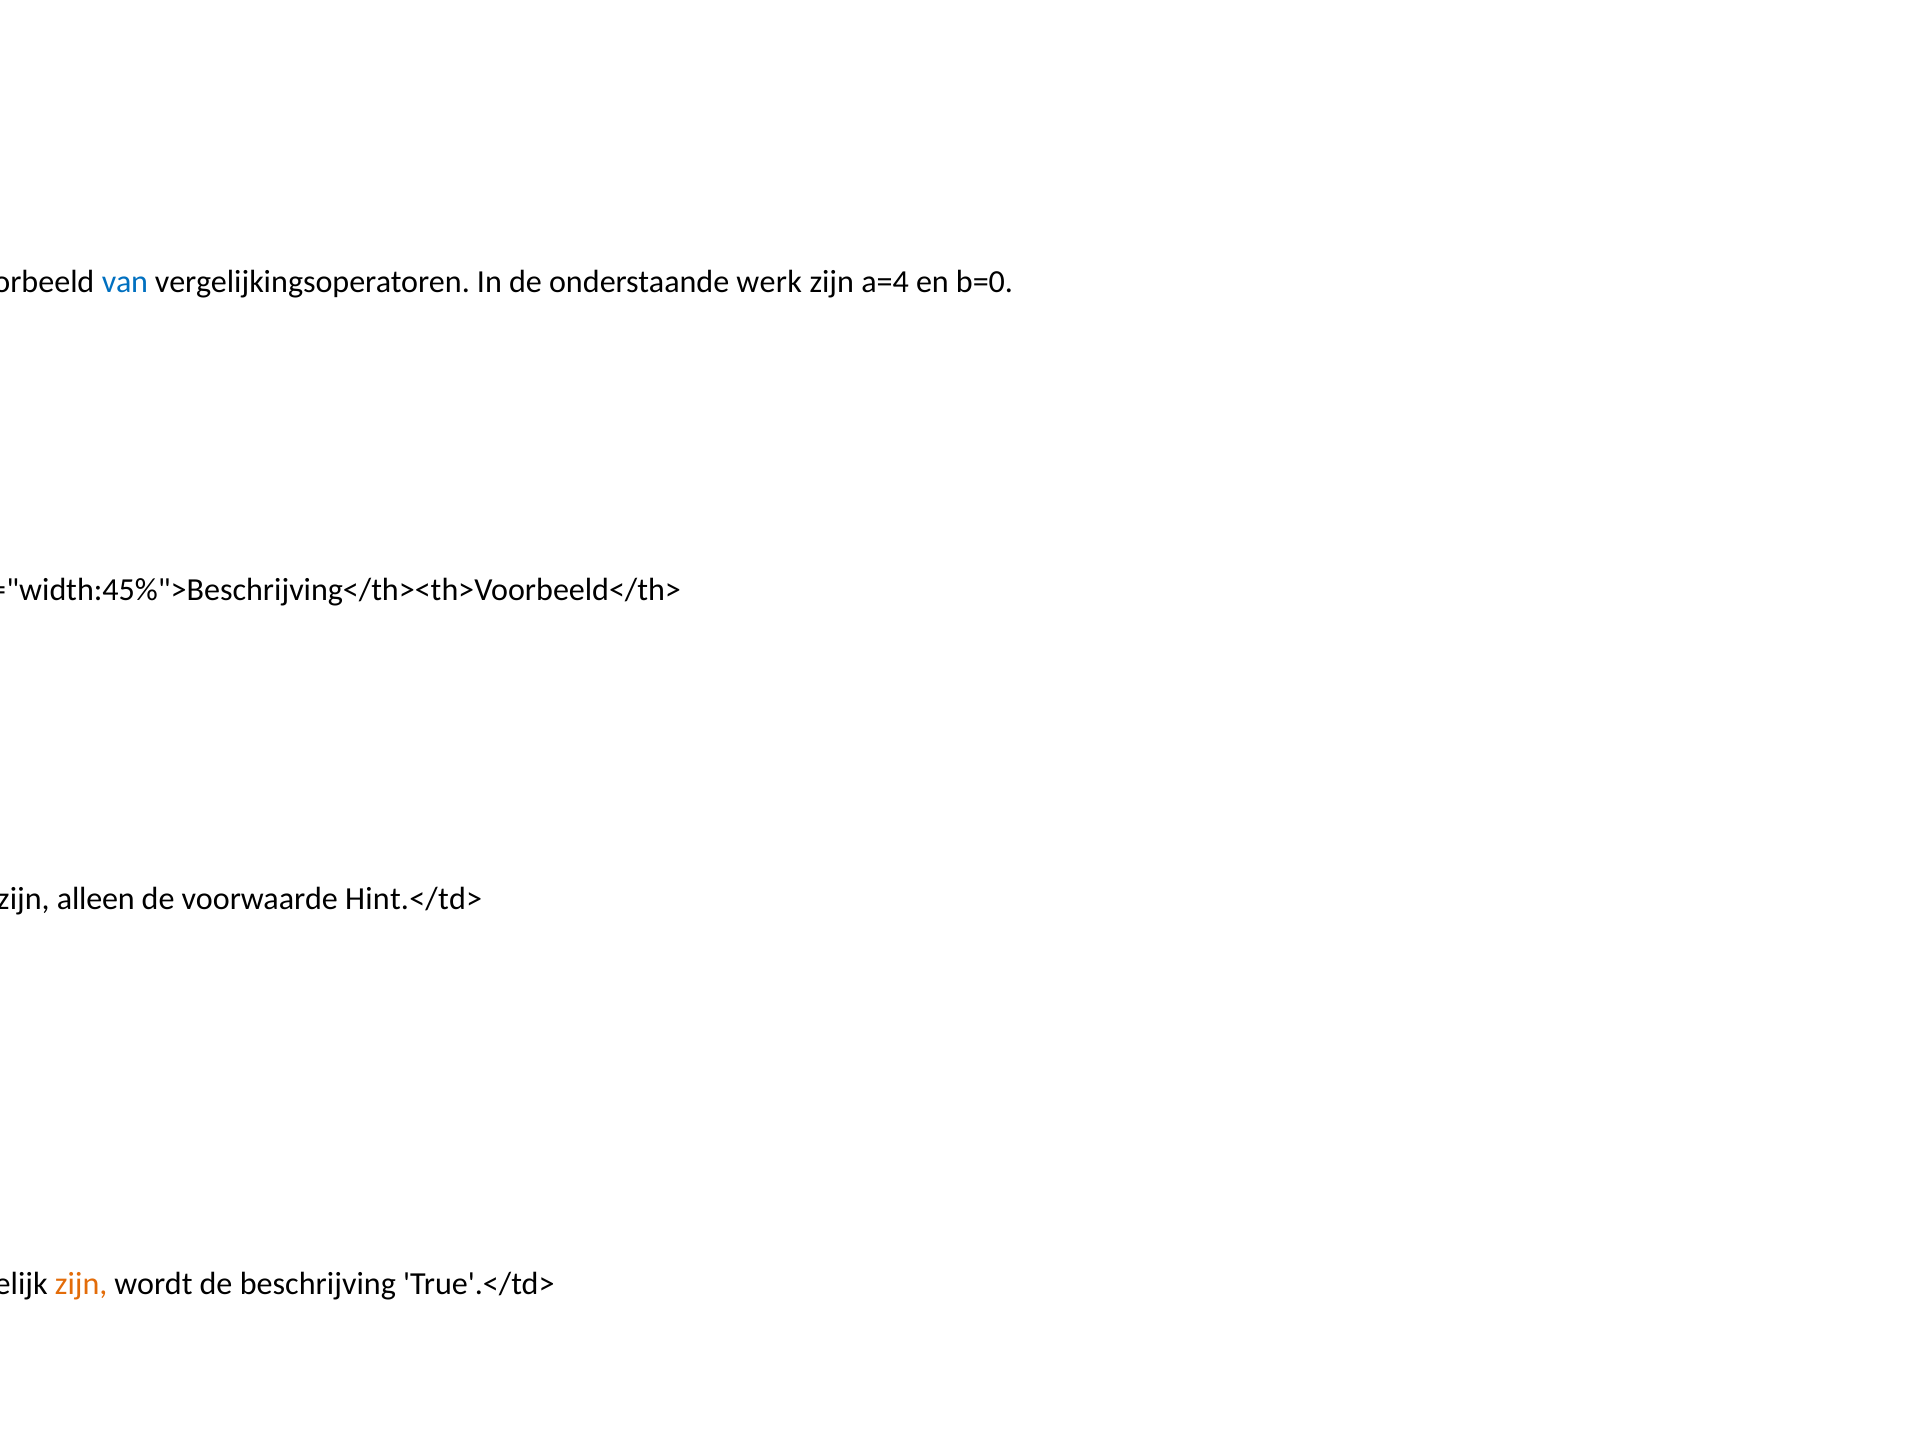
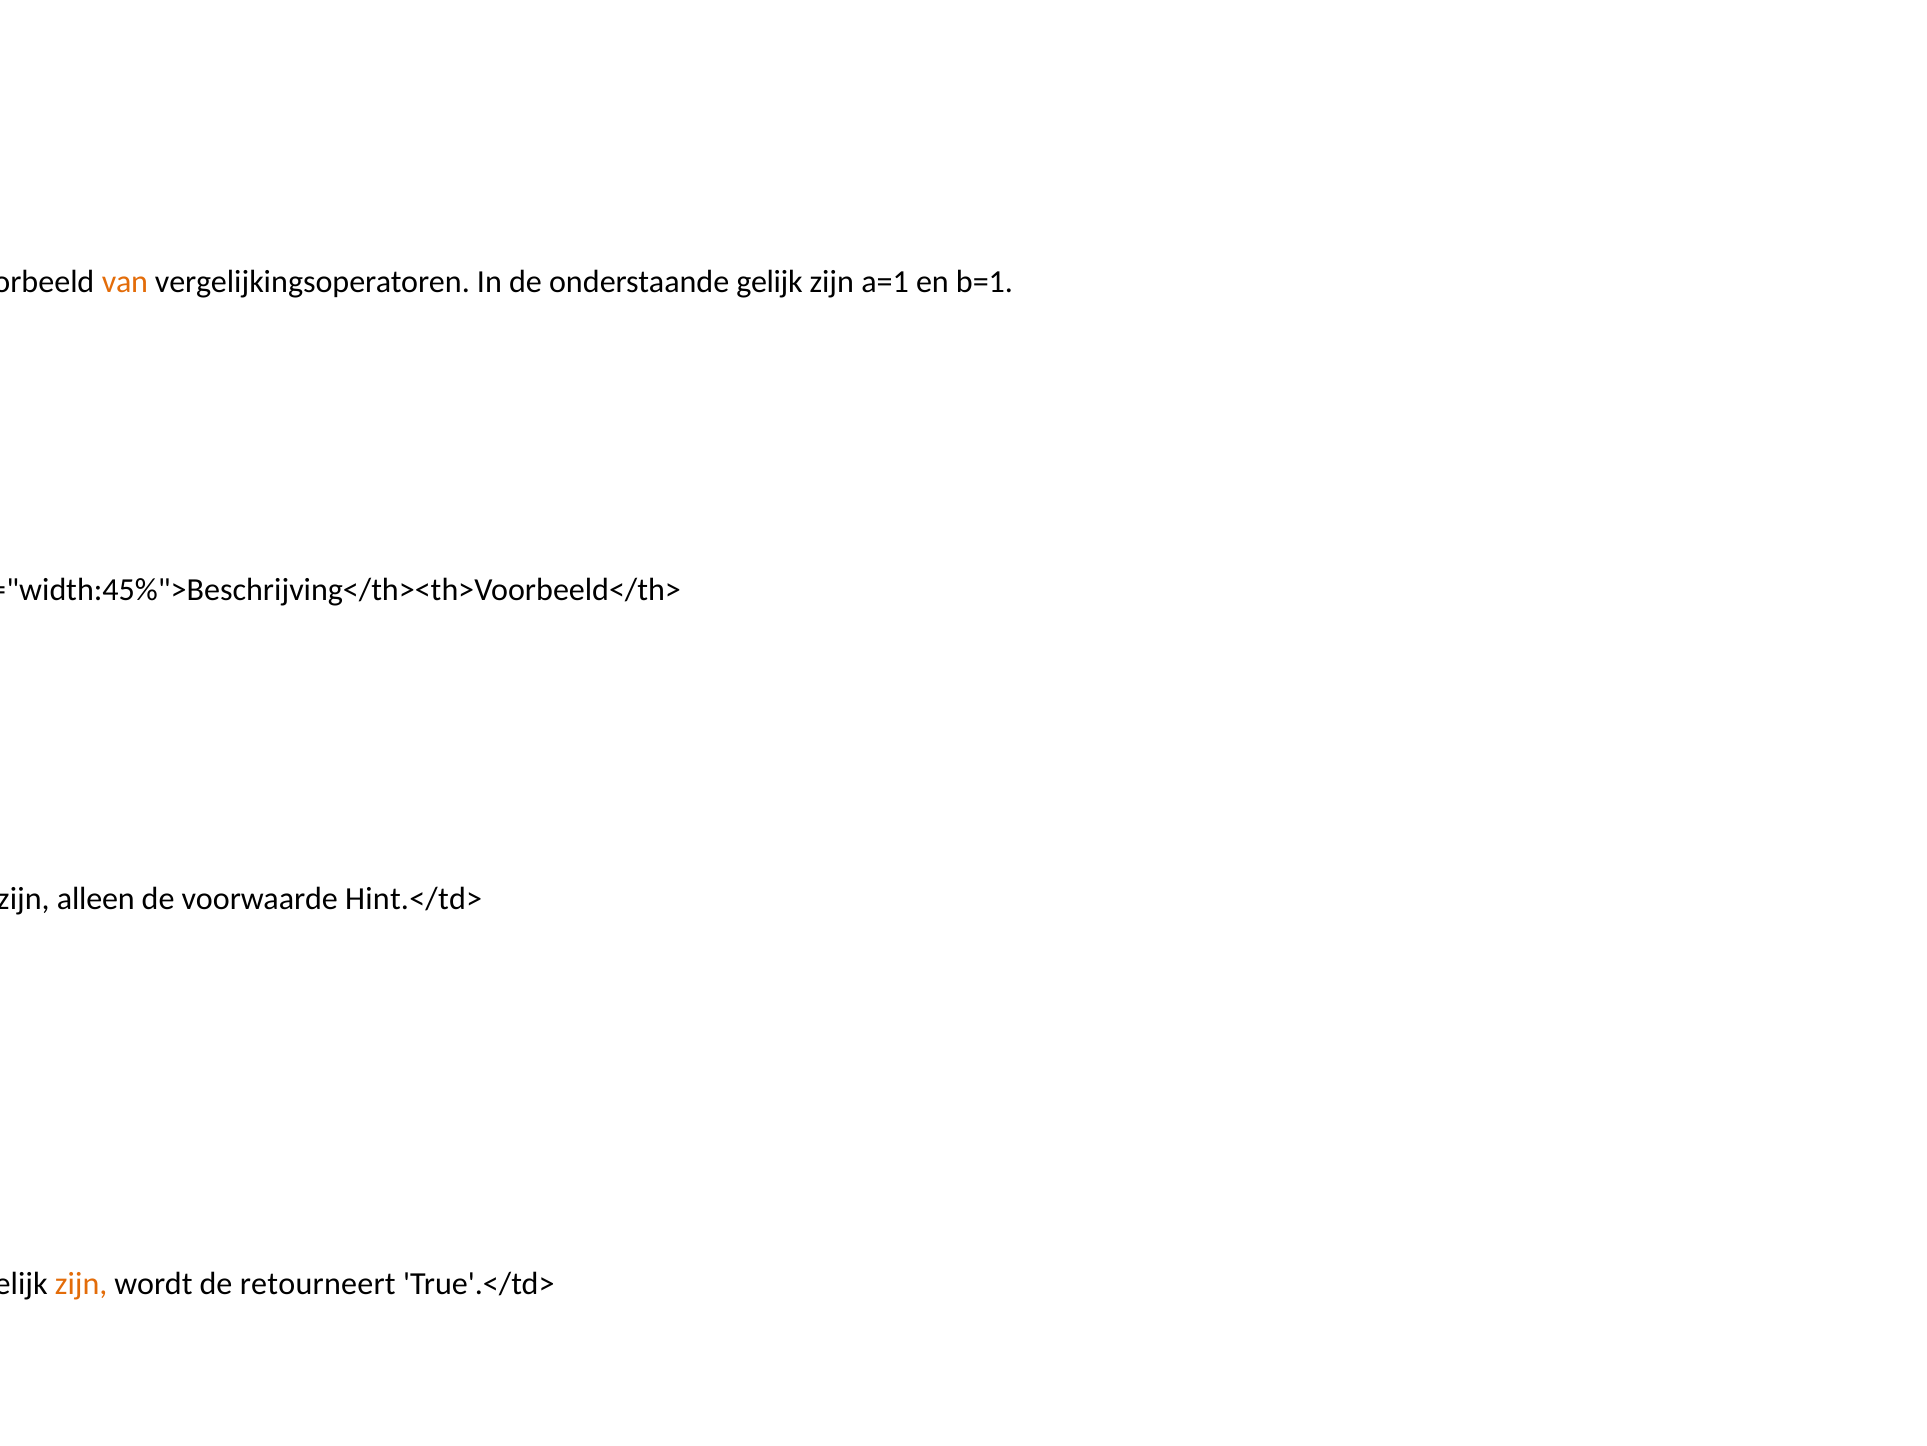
van at (125, 281) colour: blue -> orange
onderstaande werk: werk -> gelijk
a=4: a=4 -> a=1
b=0: b=0 -> b=1
beschrijving: beschrijving -> retourneert
